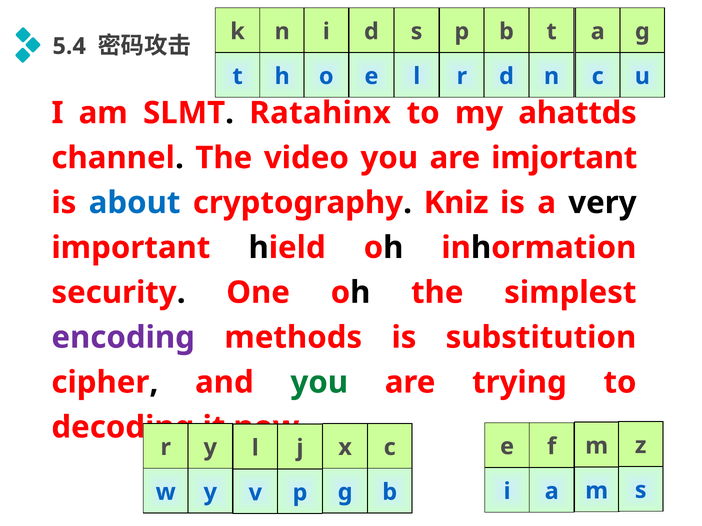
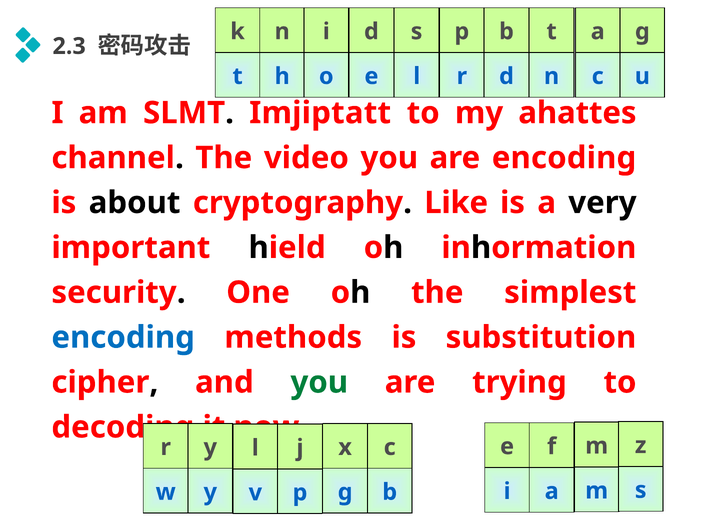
5.4: 5.4 -> 2.3
Ratahinx: Ratahinx -> Imjiptatt
ahattds: ahattds -> ahattes
are imjortant: imjortant -> encoding
about colour: blue -> black
Kniz: Kniz -> Like
encoding at (123, 338) colour: purple -> blue
